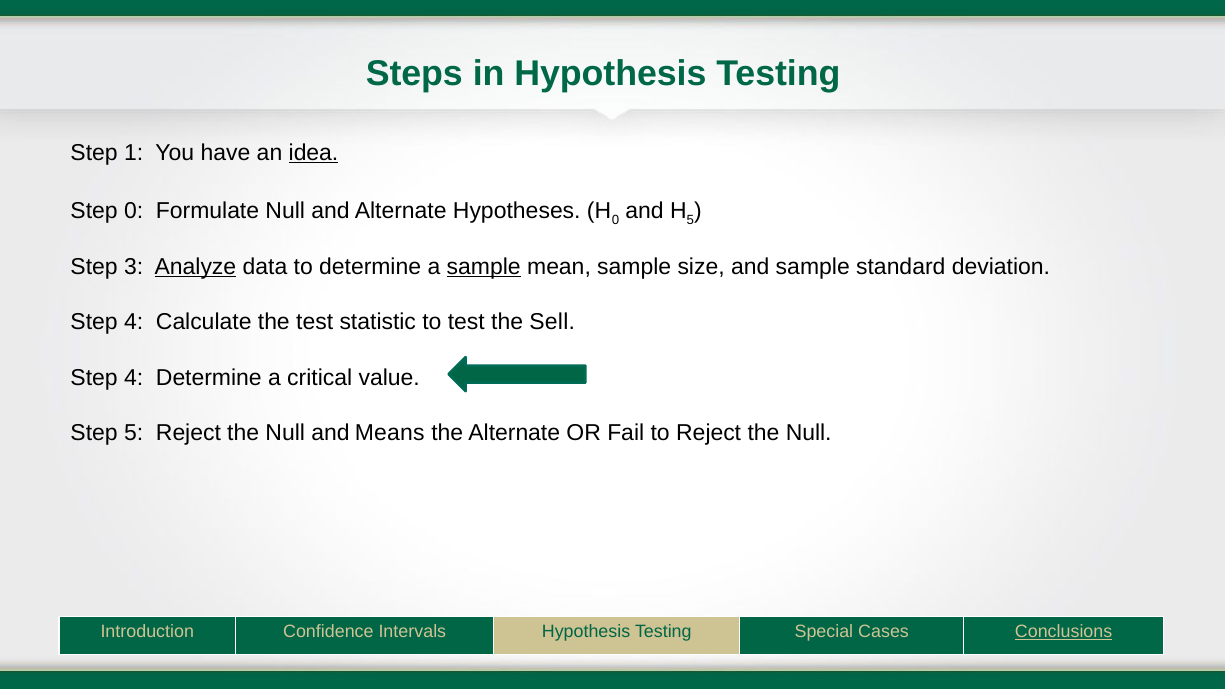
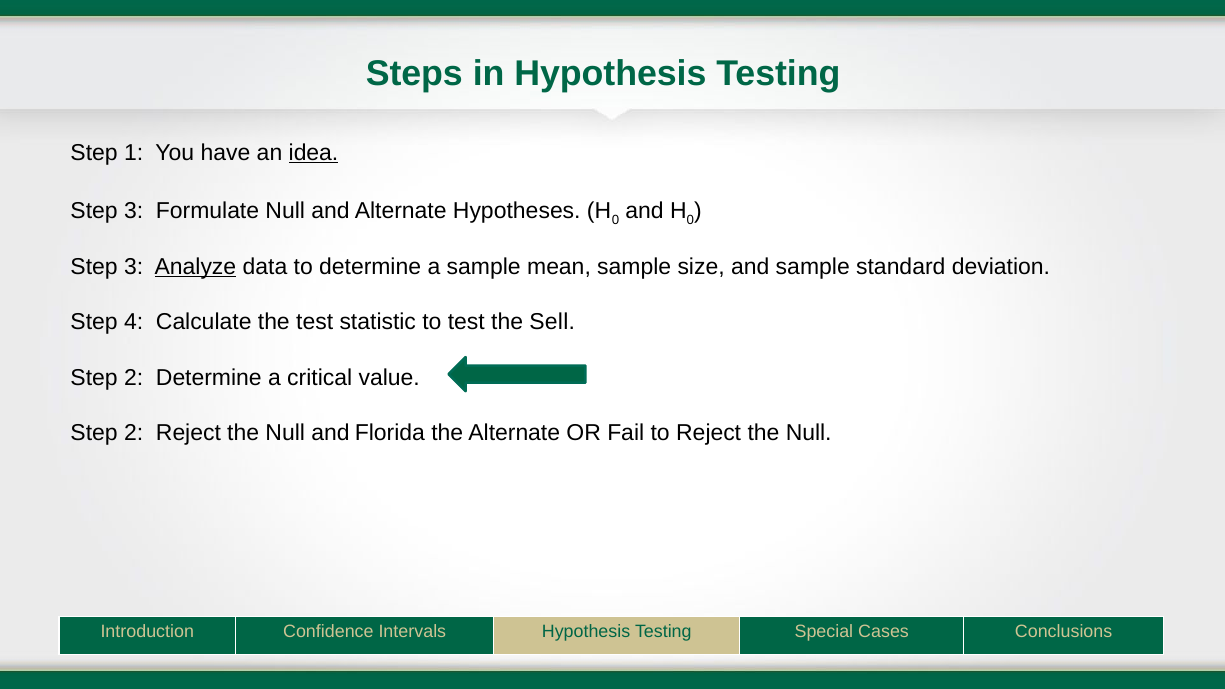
0 at (134, 211): 0 -> 3
5 at (690, 220): 5 -> 0
sample at (484, 267) underline: present -> none
4 at (134, 378): 4 -> 2
5 at (134, 433): 5 -> 2
Means: Means -> Florida
Conclusions underline: present -> none
